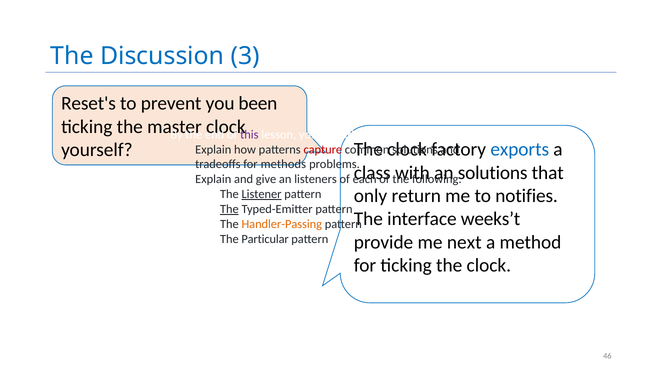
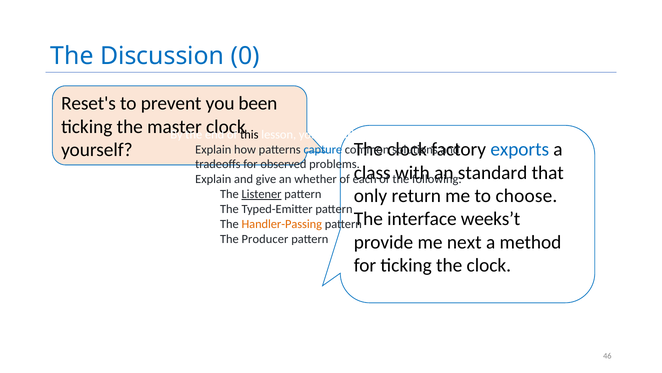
3: 3 -> 0
this colour: purple -> black
capture colour: red -> blue
methods: methods -> observed
solutions at (493, 172): solutions -> standard
listeners: listeners -> whether
notifies: notifies -> choose
The at (229, 209) underline: present -> none
Particular: Particular -> Producer
